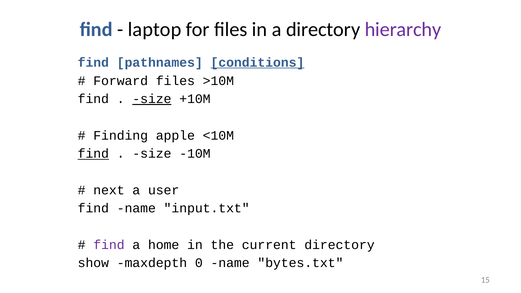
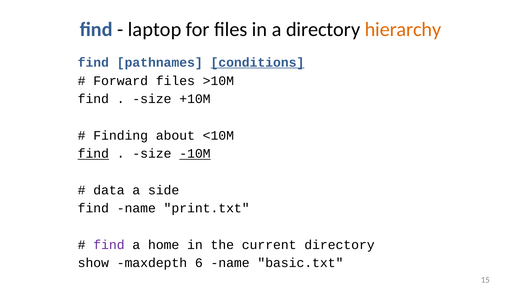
hierarchy colour: purple -> orange
size at (152, 99) underline: present -> none
apple: apple -> about
-10M underline: none -> present
next: next -> data
user: user -> side
input.txt: input.txt -> print.txt
0: 0 -> 6
bytes.txt: bytes.txt -> basic.txt
